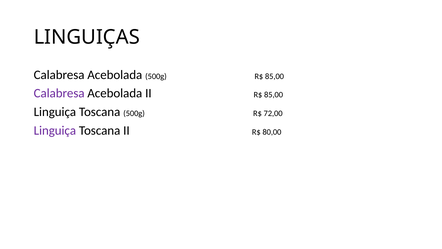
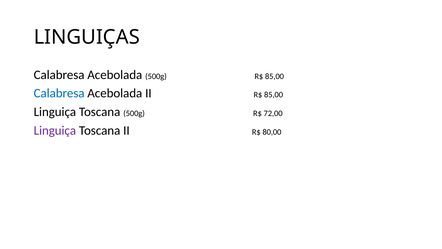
Calabresa at (59, 93) colour: purple -> blue
